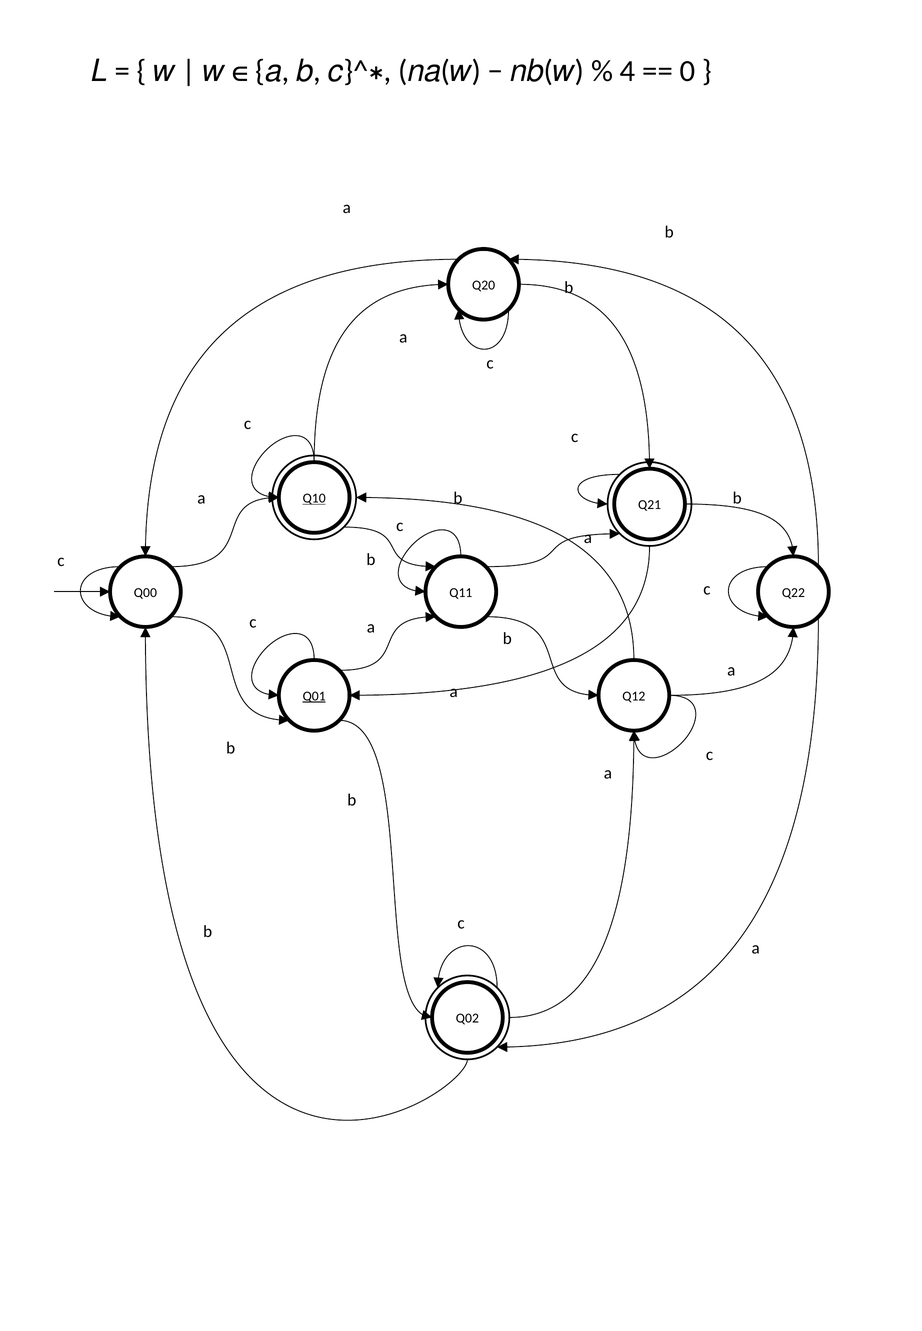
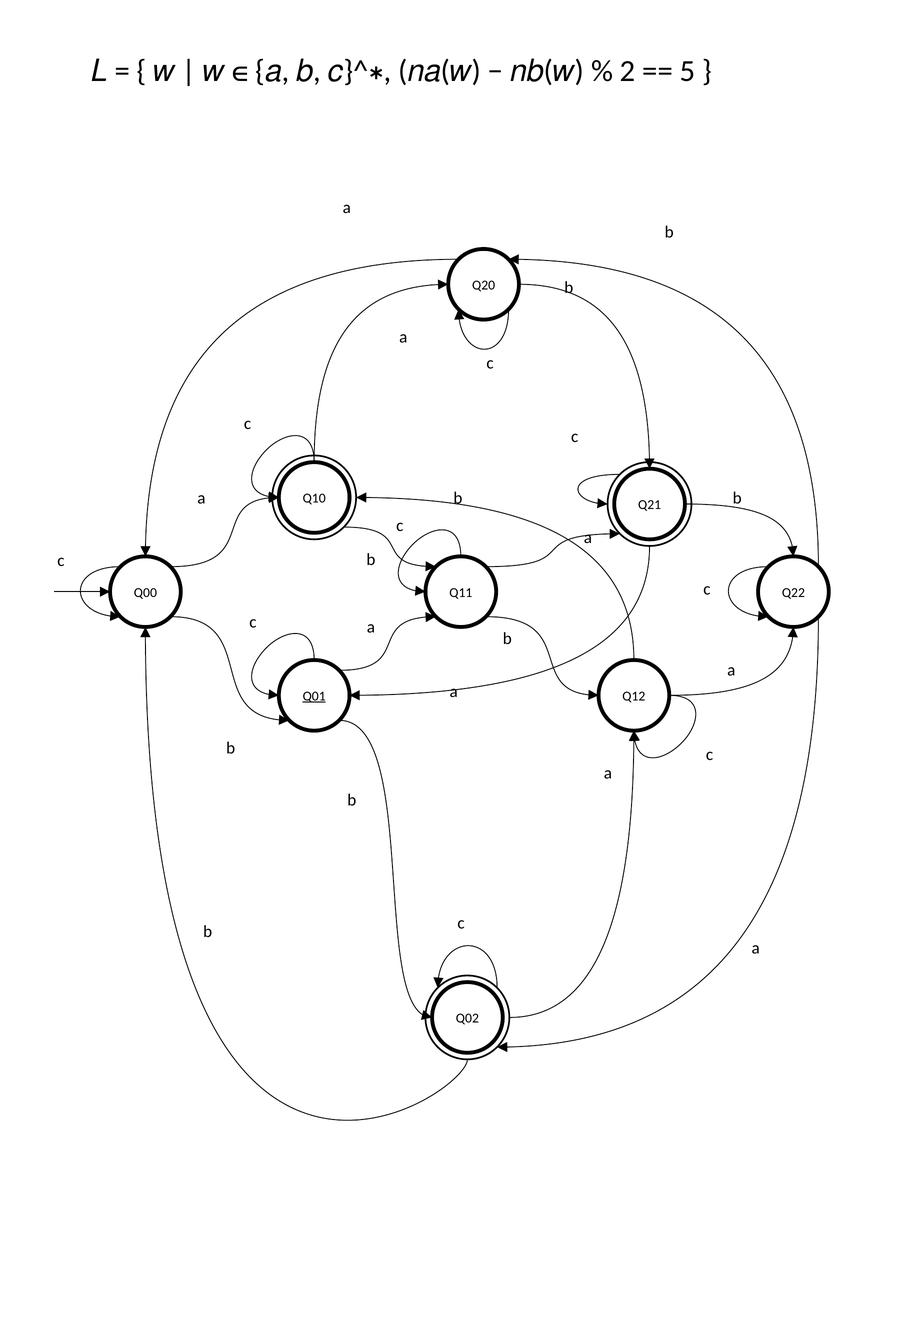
4: 4 -> 2
0: 0 -> 5
Q10 underline: present -> none
